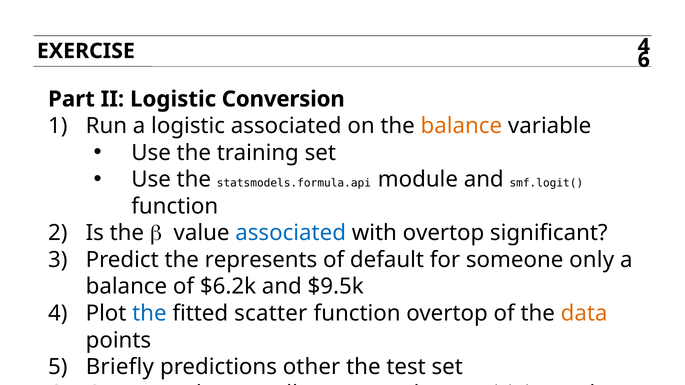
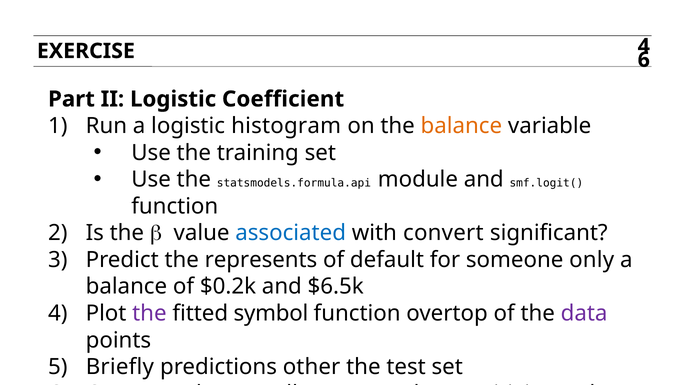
Conversion: Conversion -> Coefficient
logistic associated: associated -> histogram
with overtop: overtop -> convert
$6.2k: $6.2k -> $0.2k
$9.5k: $9.5k -> $6.5k
the at (149, 313) colour: blue -> purple
scatter: scatter -> symbol
data colour: orange -> purple
